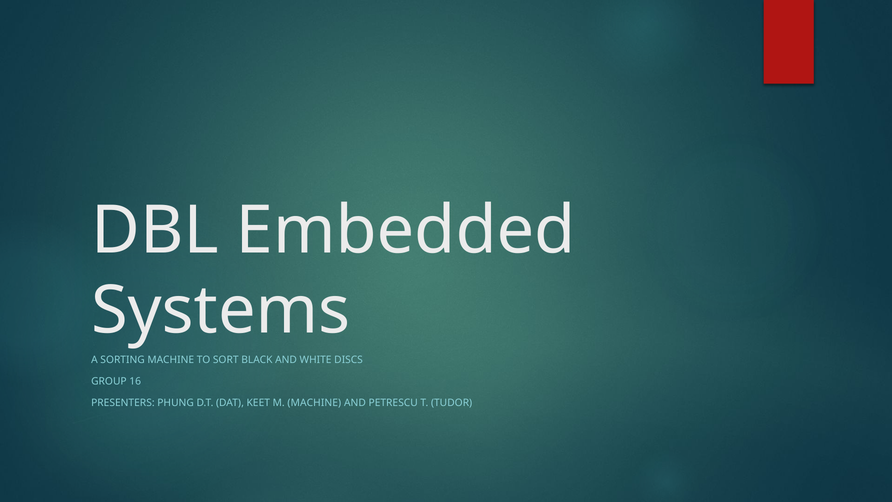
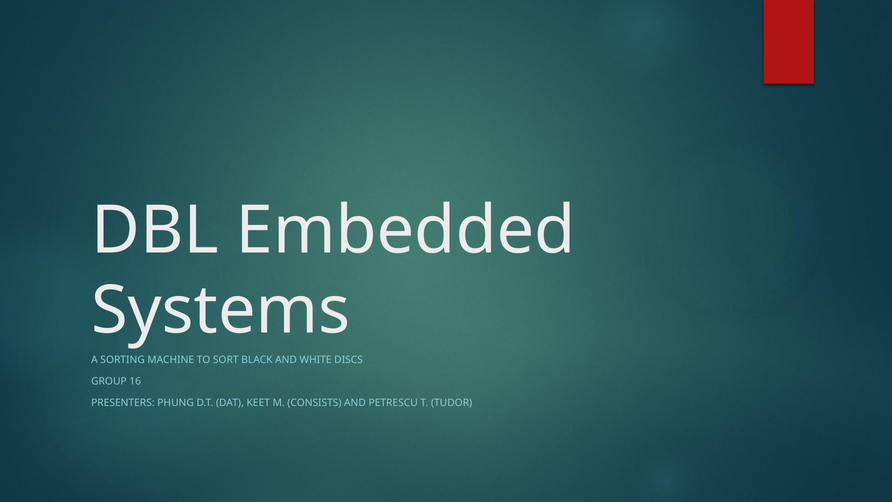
M MACHINE: MACHINE -> CONSISTS
